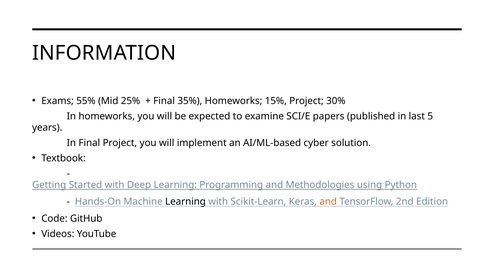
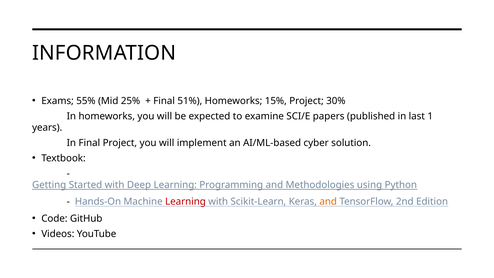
35%: 35% -> 51%
5: 5 -> 1
Learning at (185, 202) colour: black -> red
